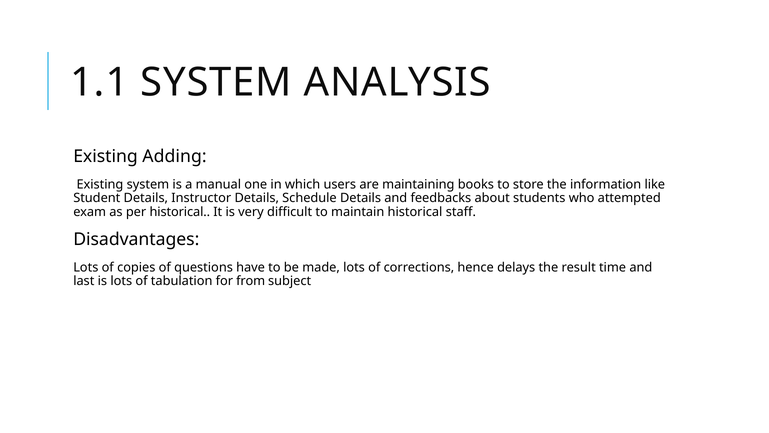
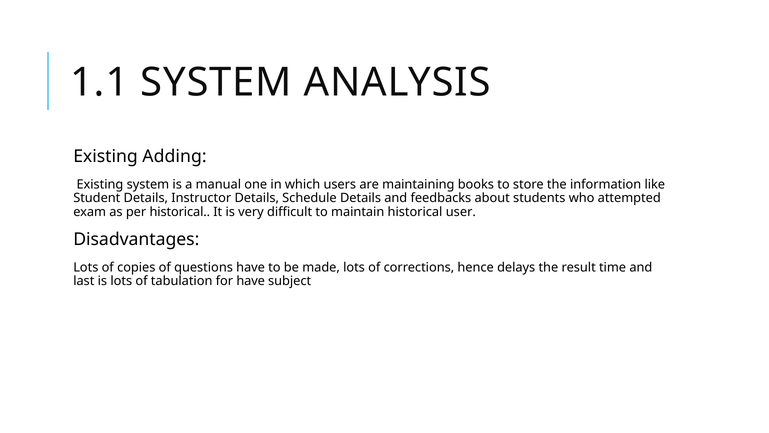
staff: staff -> user
for from: from -> have
